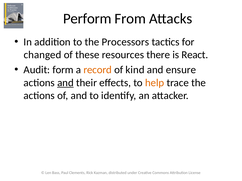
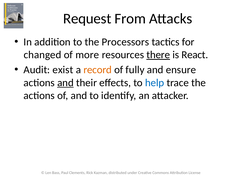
Perform: Perform -> Request
these: these -> more
there underline: none -> present
form: form -> exist
kind: kind -> fully
help colour: orange -> blue
